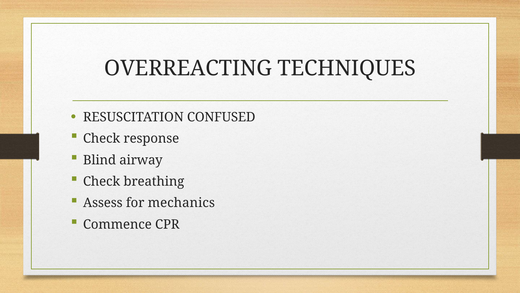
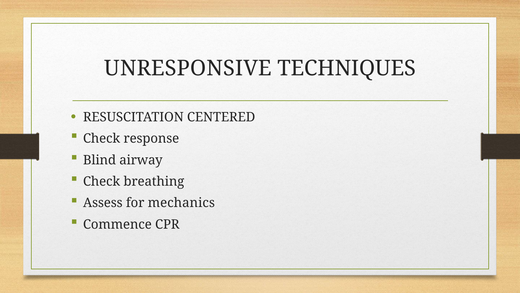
OVERREACTING: OVERREACTING -> UNRESPONSIVE
CONFUSED: CONFUSED -> CENTERED
